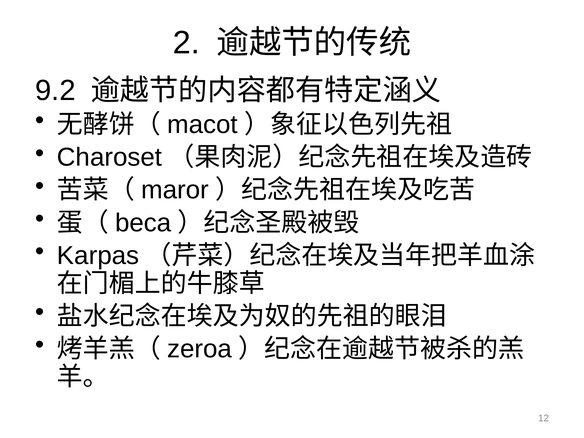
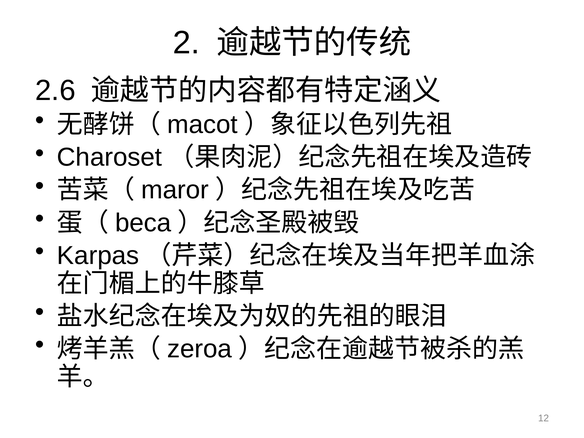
9.2: 9.2 -> 2.6
